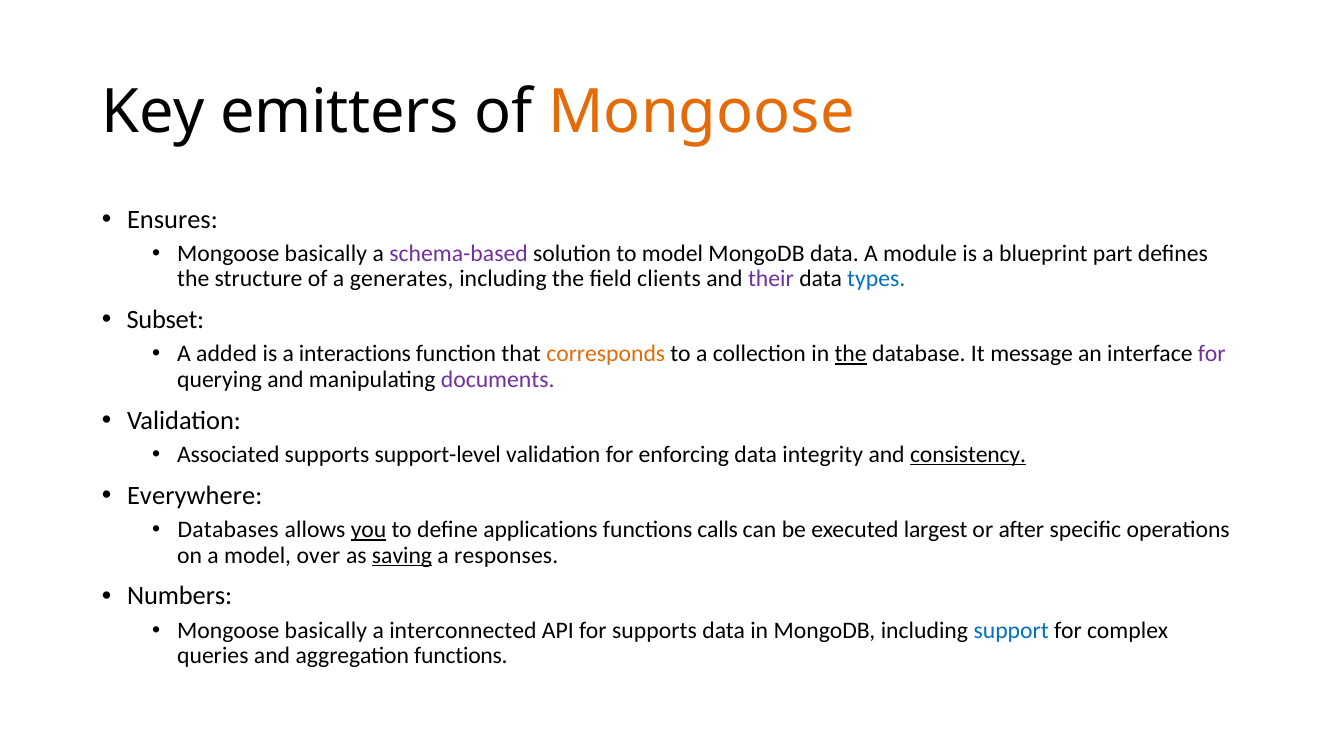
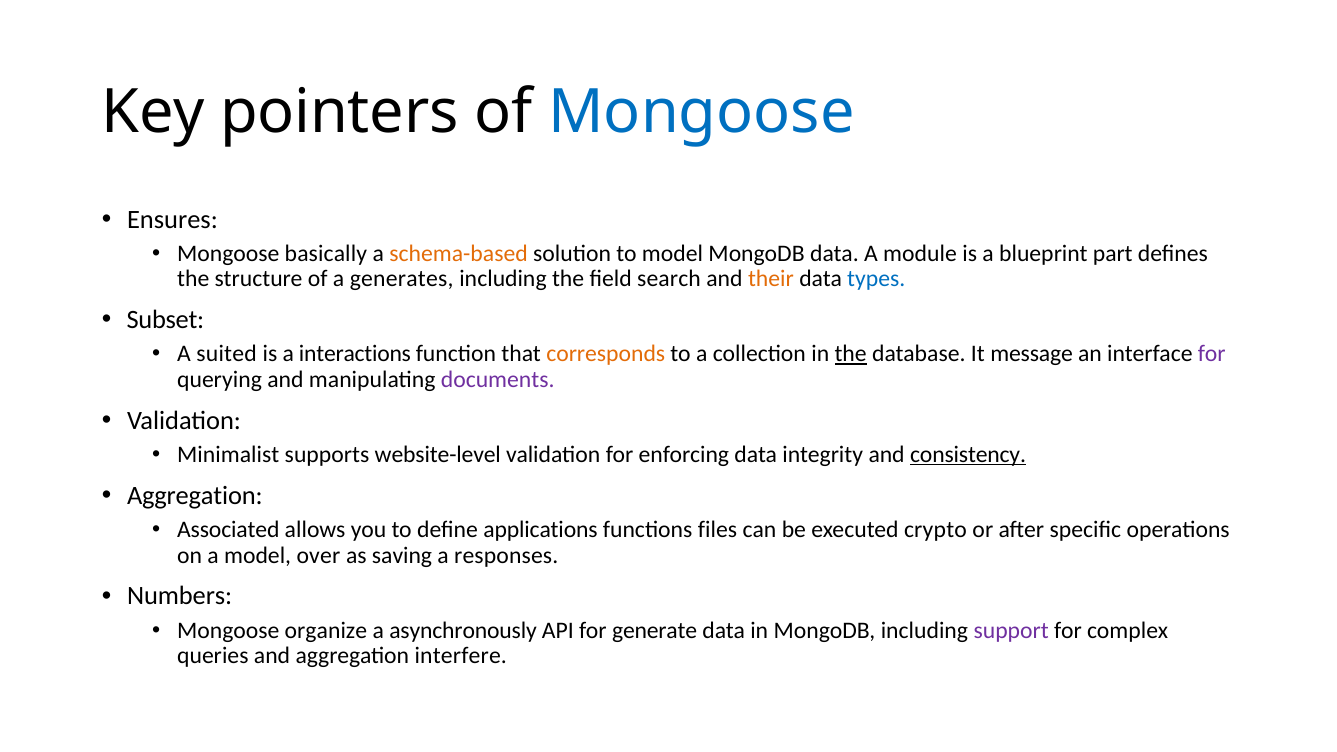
emitters: emitters -> pointers
Mongoose at (701, 112) colour: orange -> blue
schema-based colour: purple -> orange
clients: clients -> search
their colour: purple -> orange
added: added -> suited
Associated: Associated -> Minimalist
support-level: support-level -> website-level
Everywhere at (195, 496): Everywhere -> Aggregation
Databases: Databases -> Associated
you underline: present -> none
calls: calls -> files
largest: largest -> crypto
saving underline: present -> none
basically at (326, 630): basically -> organize
interconnected: interconnected -> asynchronously
for supports: supports -> generate
support colour: blue -> purple
aggregation functions: functions -> interfere
